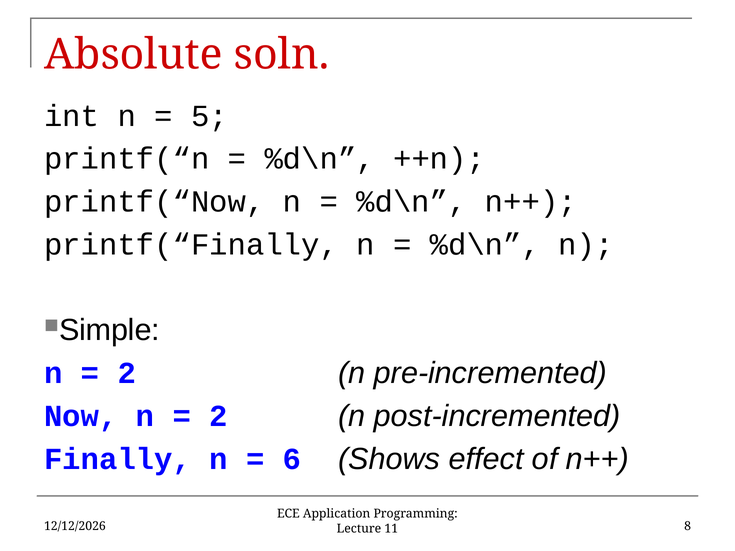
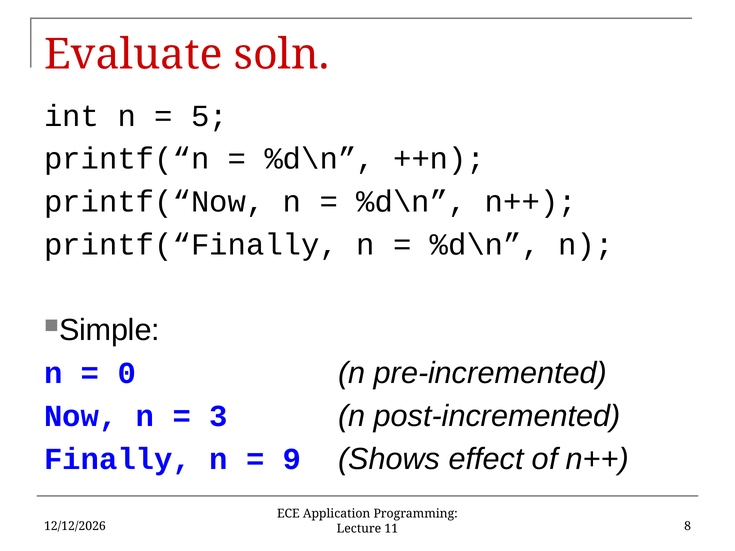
Absolute: Absolute -> Evaluate
2 at (127, 373): 2 -> 0
2 at (219, 416): 2 -> 3
6: 6 -> 9
